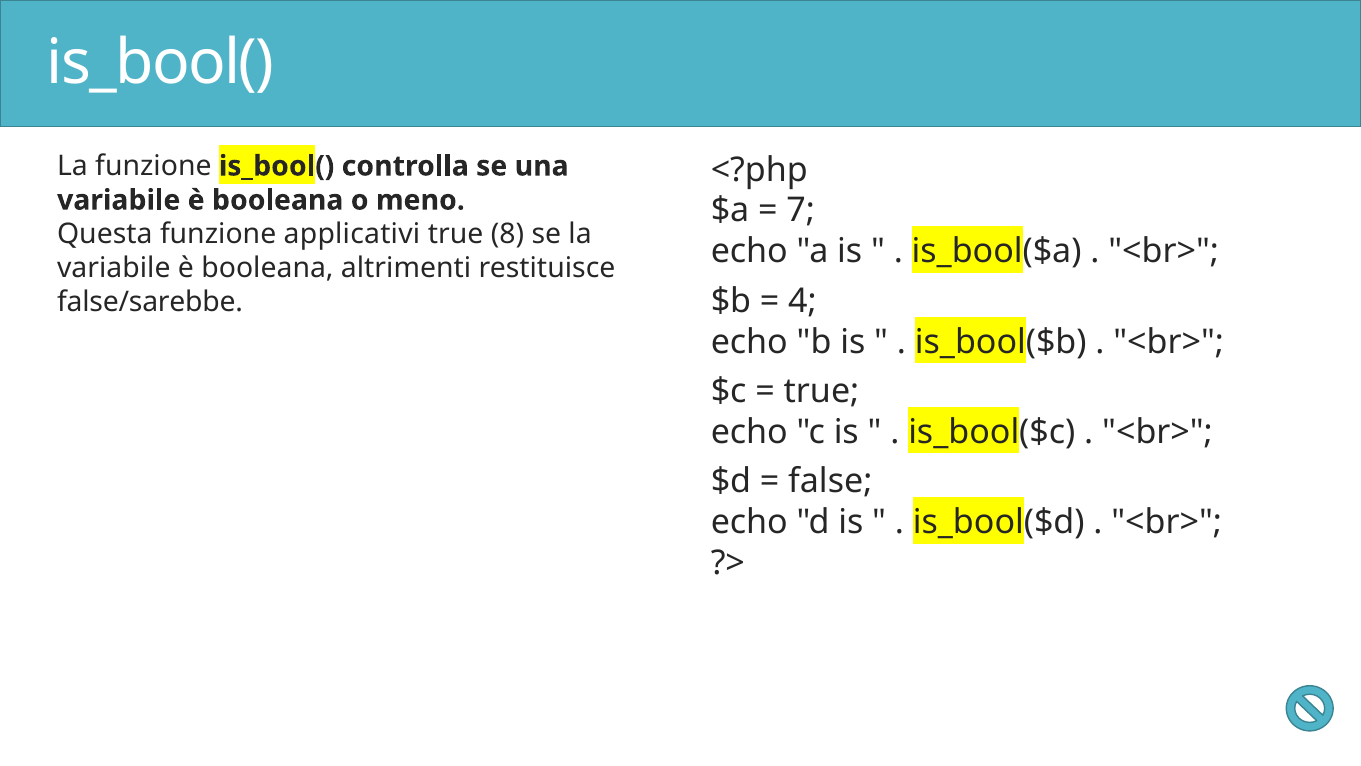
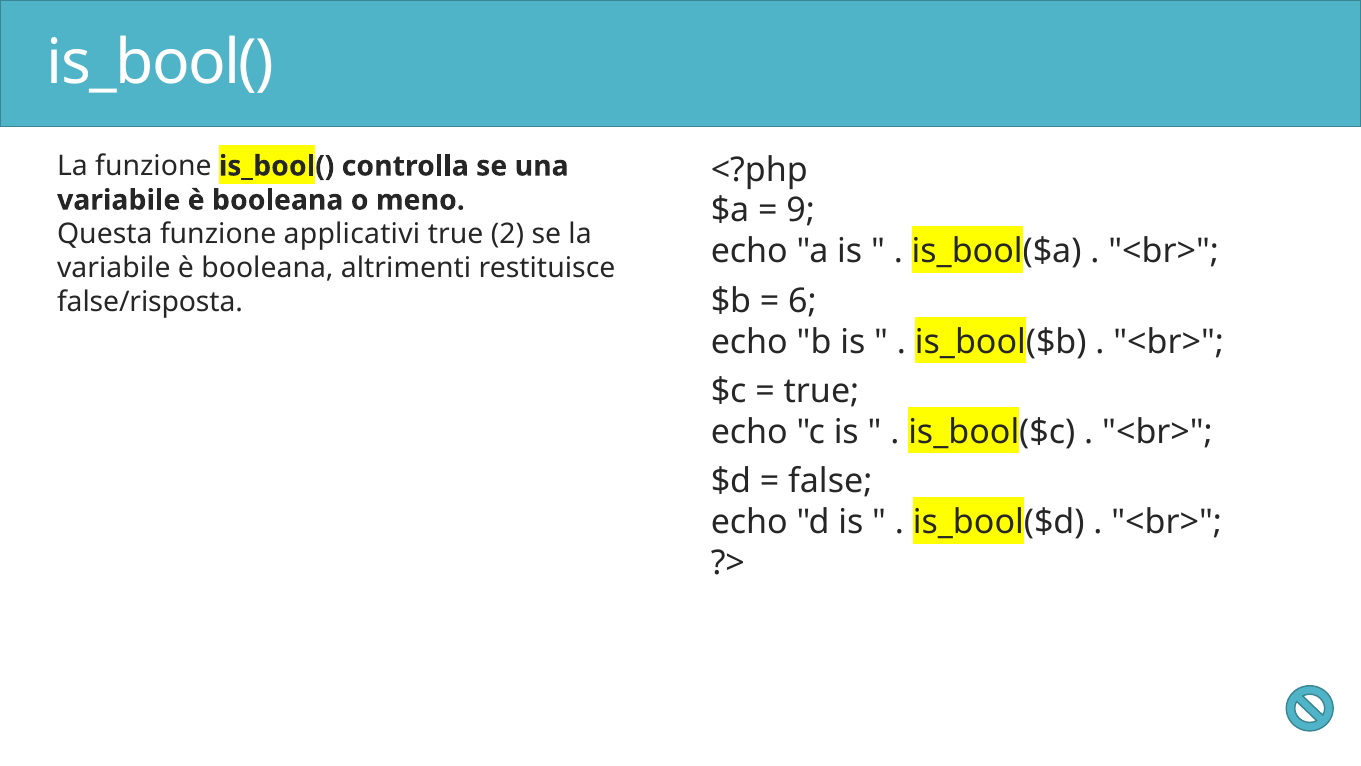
7: 7 -> 9
8: 8 -> 2
4: 4 -> 6
false/sarebbe: false/sarebbe -> false/risposta
